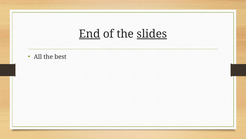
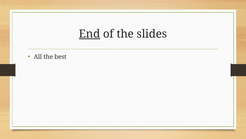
slides underline: present -> none
